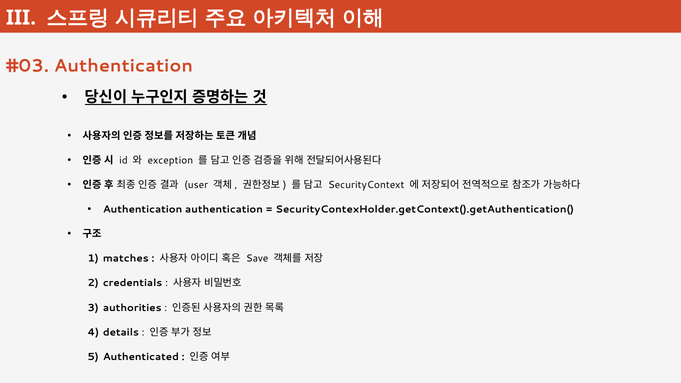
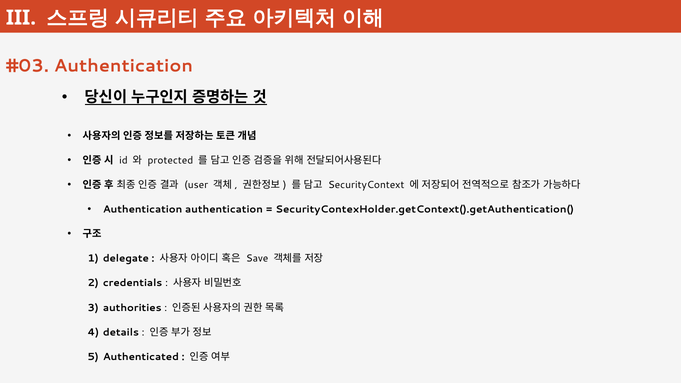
exception: exception -> protected
matches: matches -> delegate
